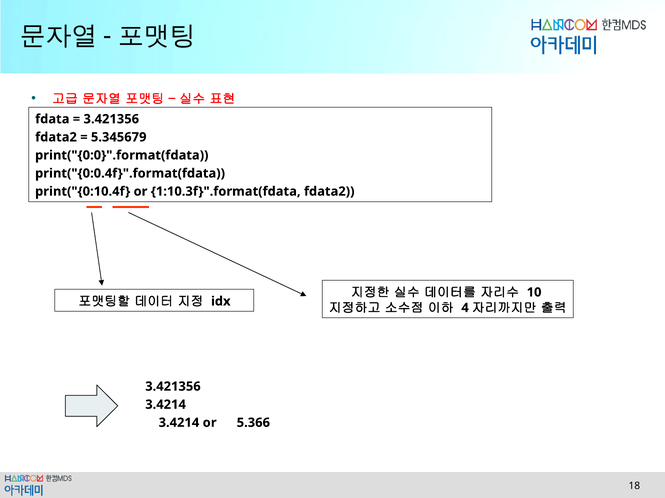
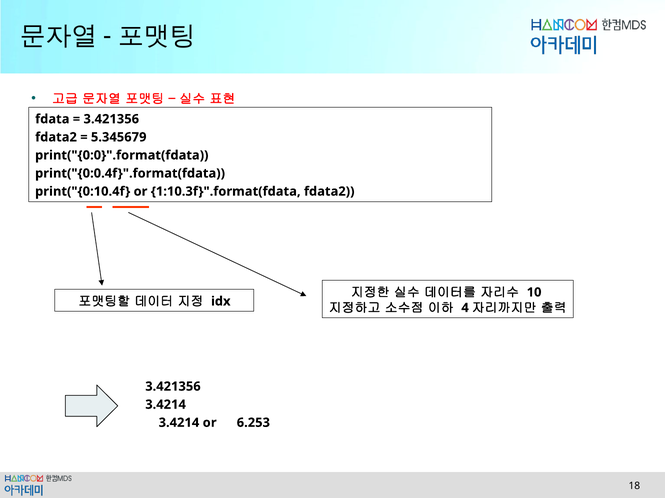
5.366: 5.366 -> 6.253
